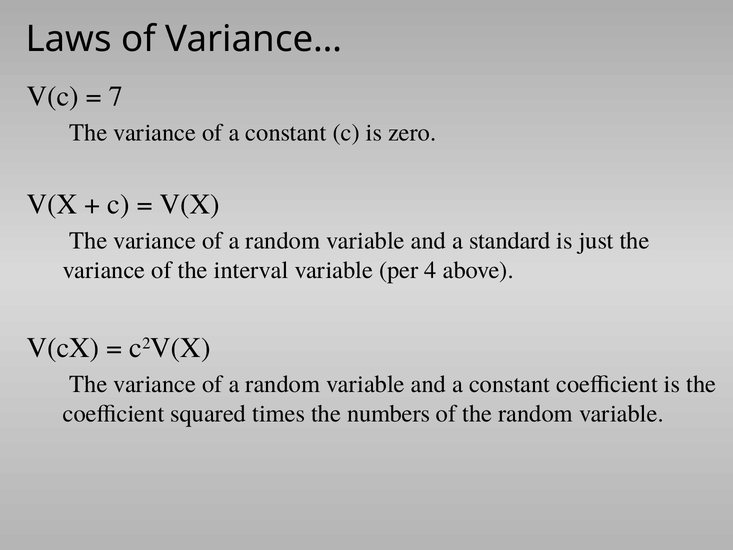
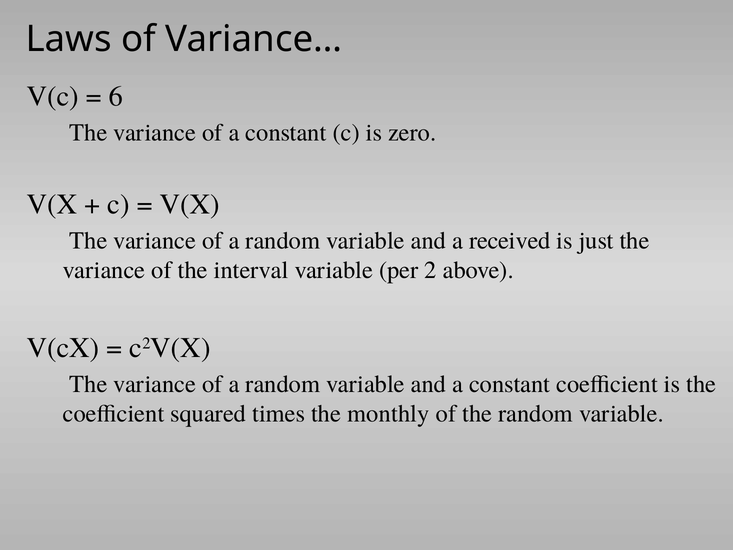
7: 7 -> 6
standard: standard -> received
4: 4 -> 2
numbers: numbers -> monthly
